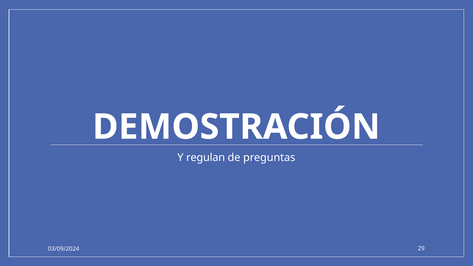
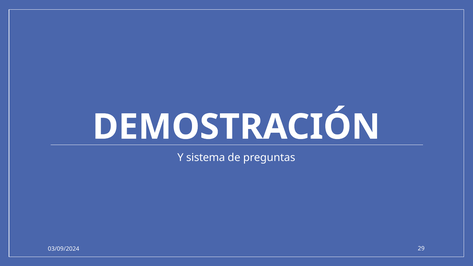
regulan: regulan -> sistema
